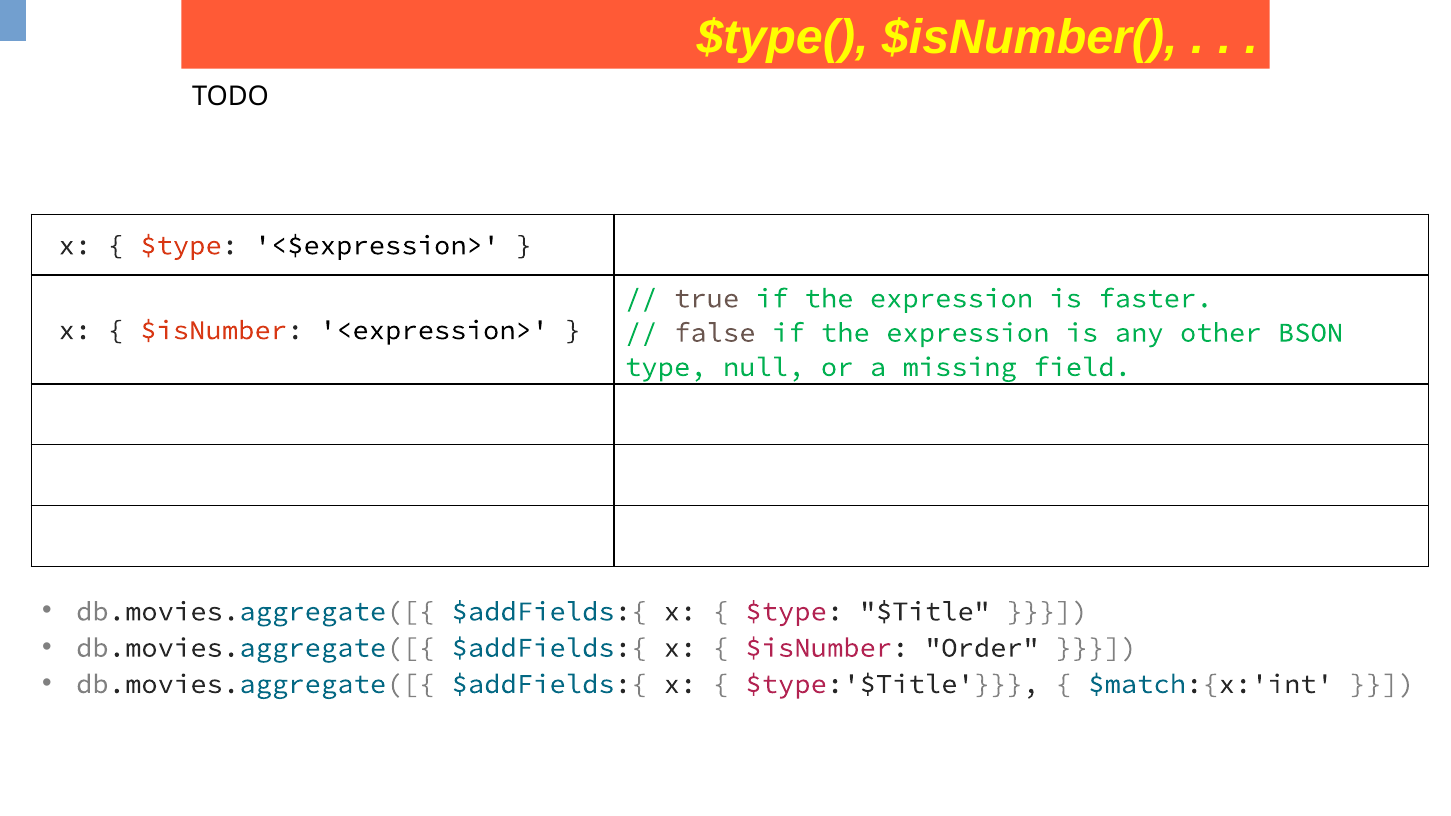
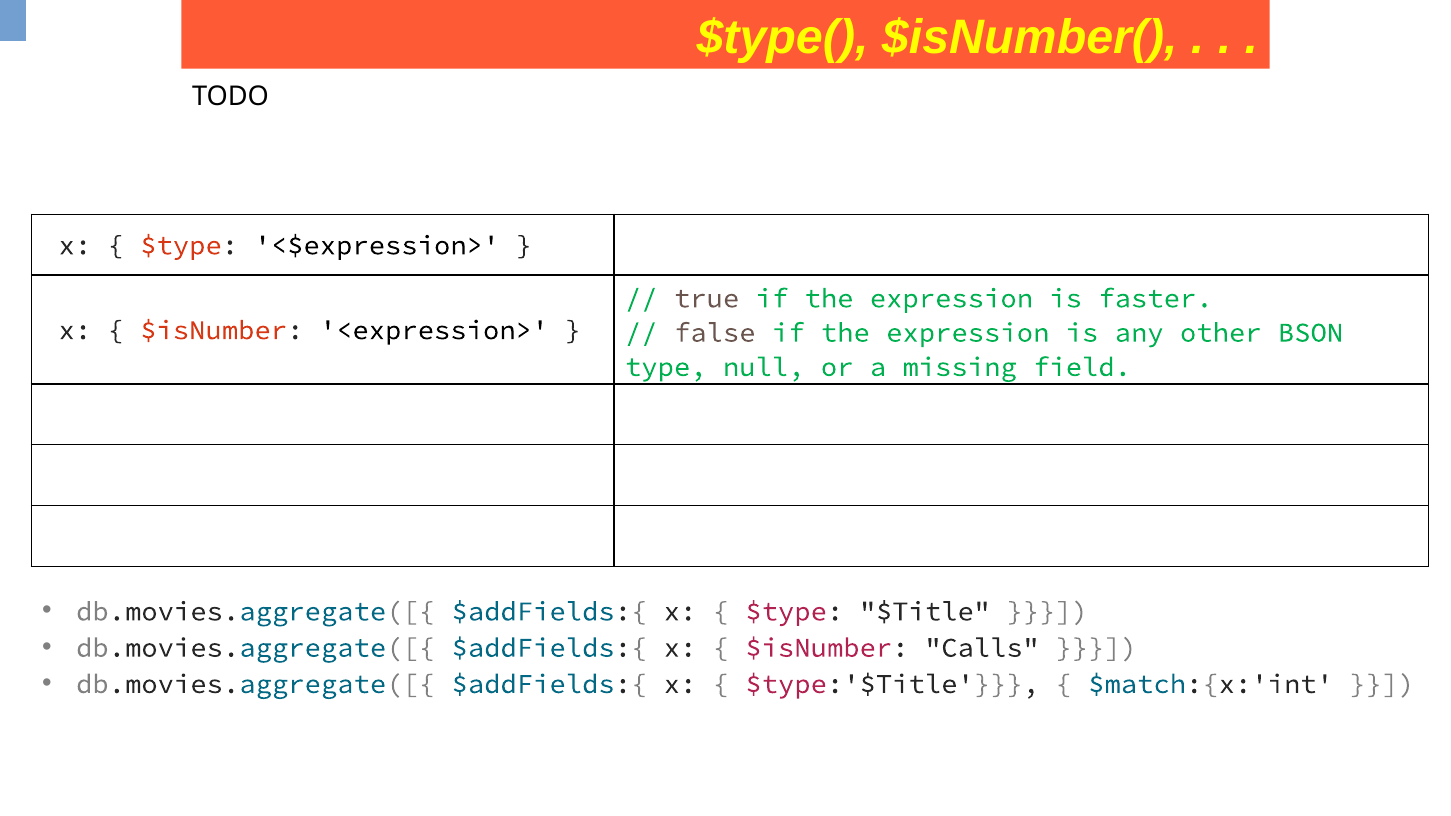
Order: Order -> Calls
